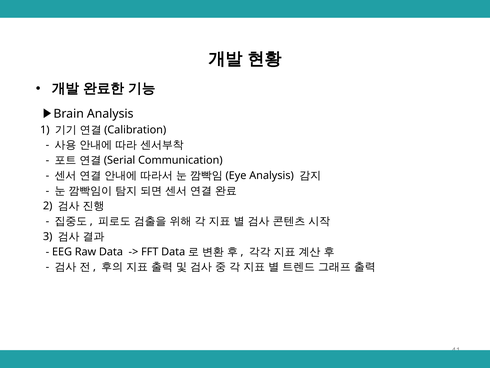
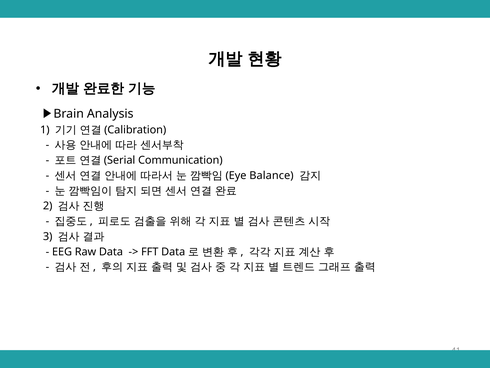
Analysis at (272, 175): Analysis -> Balance
